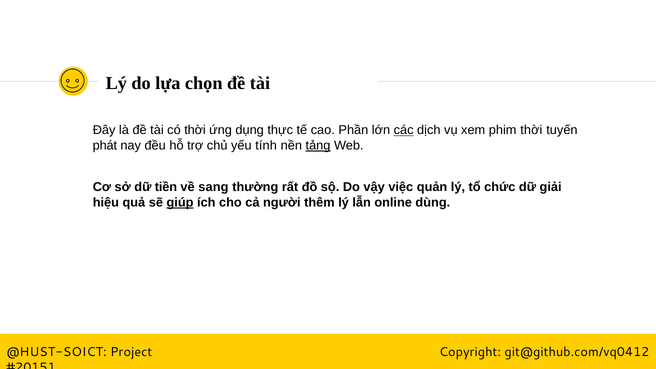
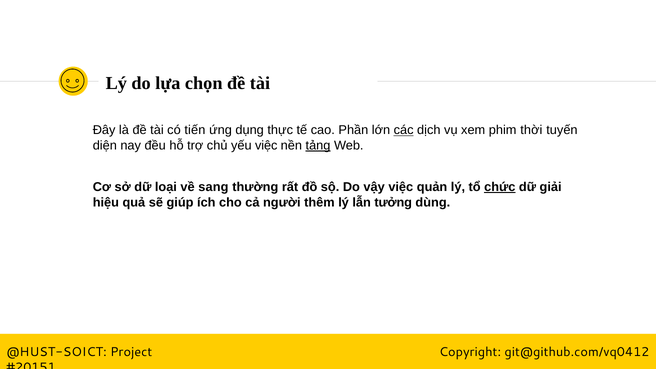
có thời: thời -> tiến
phát: phát -> diện
yếu tính: tính -> việc
tiền: tiền -> loại
chức underline: none -> present
giúp underline: present -> none
online: online -> tưởng
